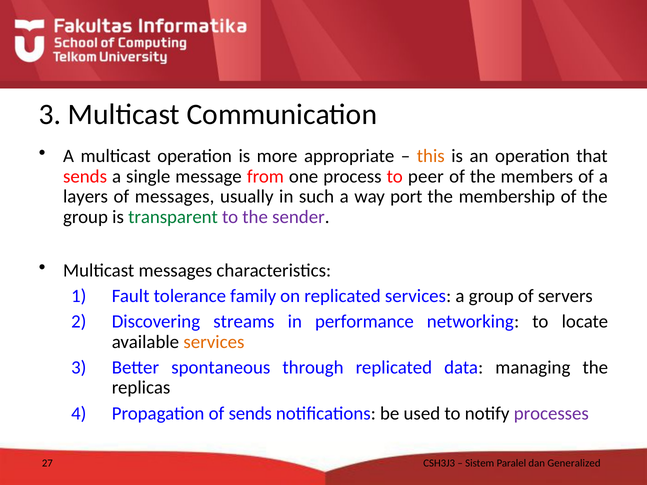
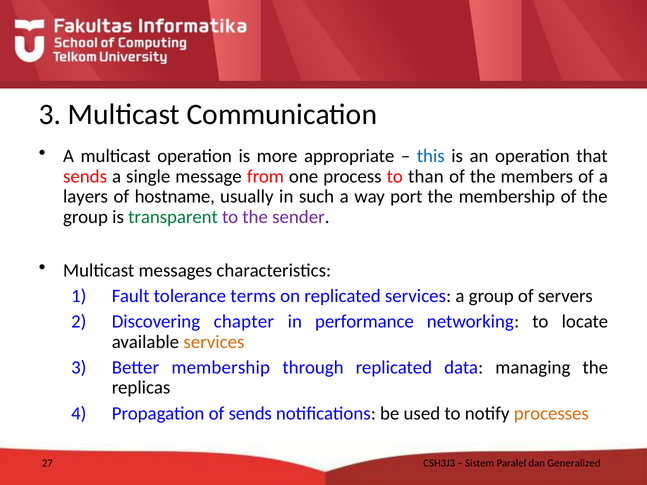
this colour: orange -> blue
peer: peer -> than
of messages: messages -> hostname
family: family -> terms
streams: streams -> chapter
Better spontaneous: spontaneous -> membership
processes colour: purple -> orange
